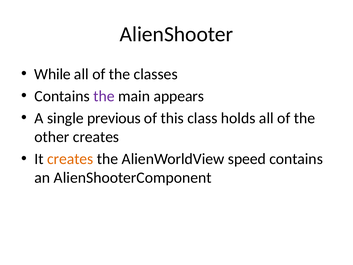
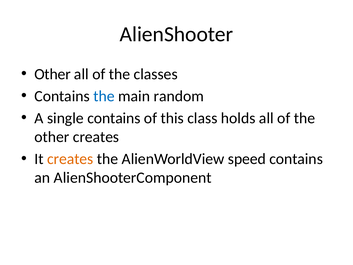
While at (53, 74): While -> Other
the at (104, 96) colour: purple -> blue
appears: appears -> random
single previous: previous -> contains
